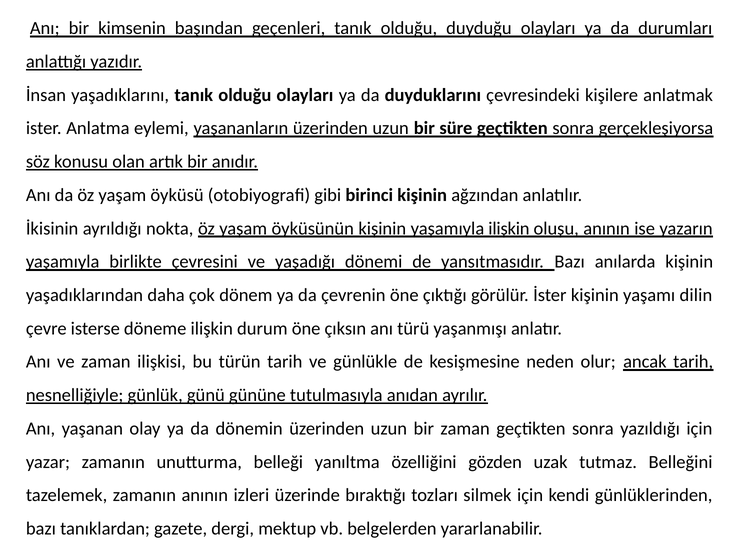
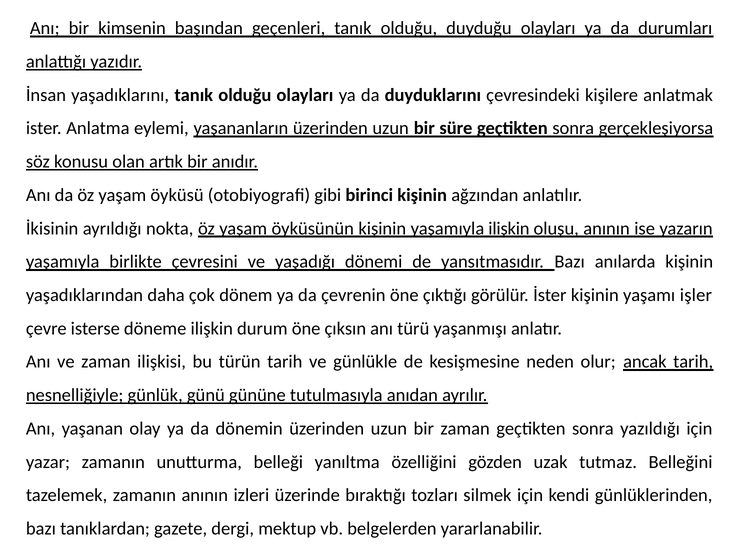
dilin: dilin -> işler
